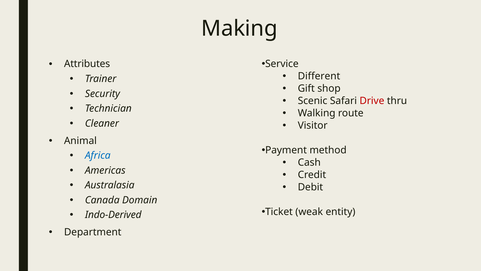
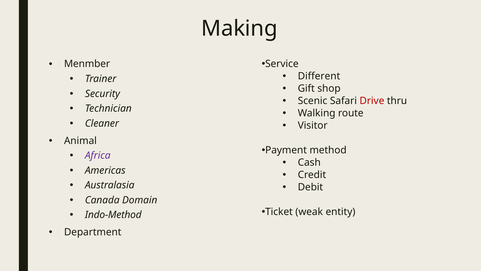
Attributes: Attributes -> Menmber
Africa colour: blue -> purple
Indo-Derived: Indo-Derived -> Indo-Method
